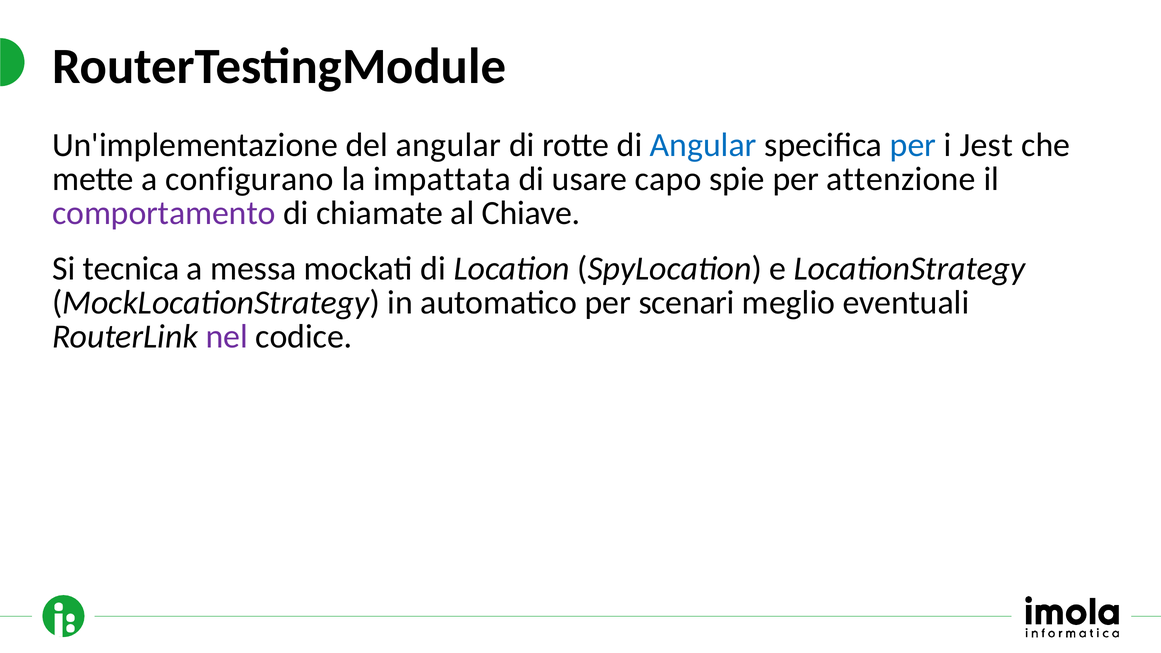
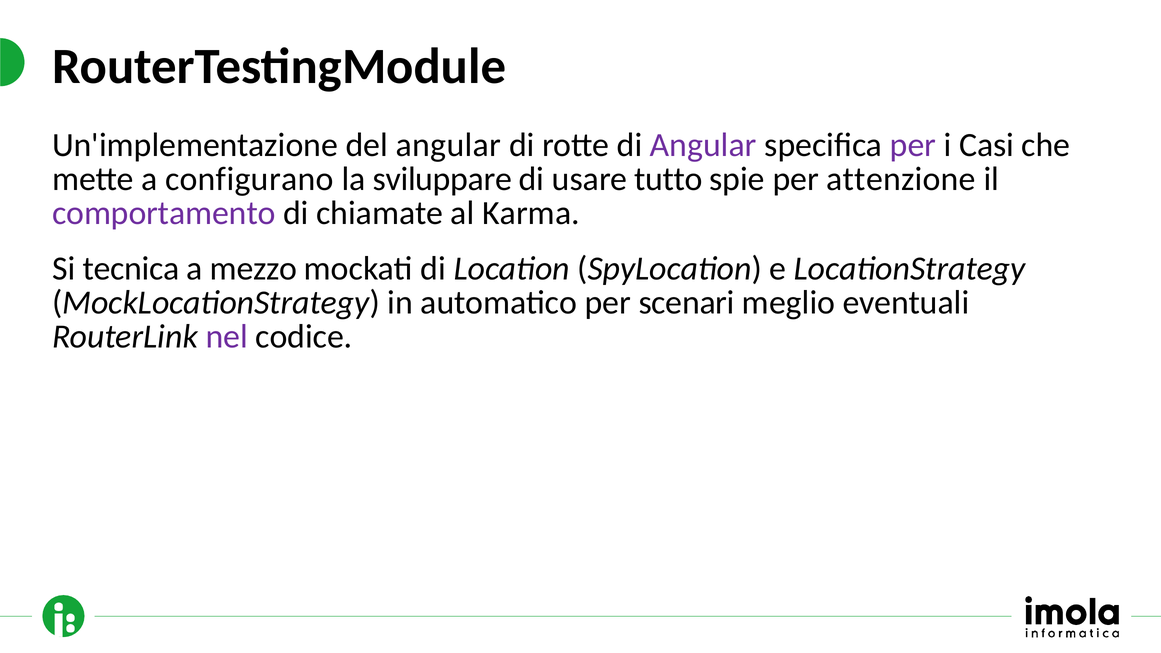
Angular at (703, 145) colour: blue -> purple
per at (913, 145) colour: blue -> purple
Jest: Jest -> Casi
impattata: impattata -> sviluppare
capo: capo -> tutto
Chiave: Chiave -> Karma
messa: messa -> mezzo
